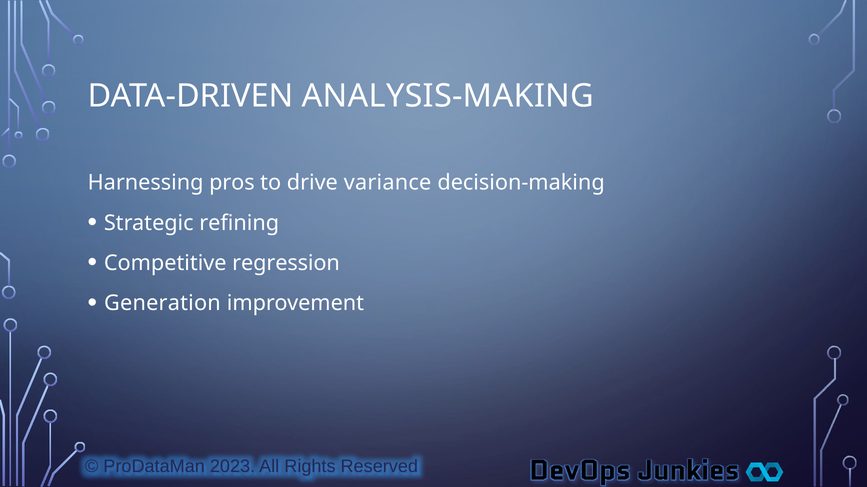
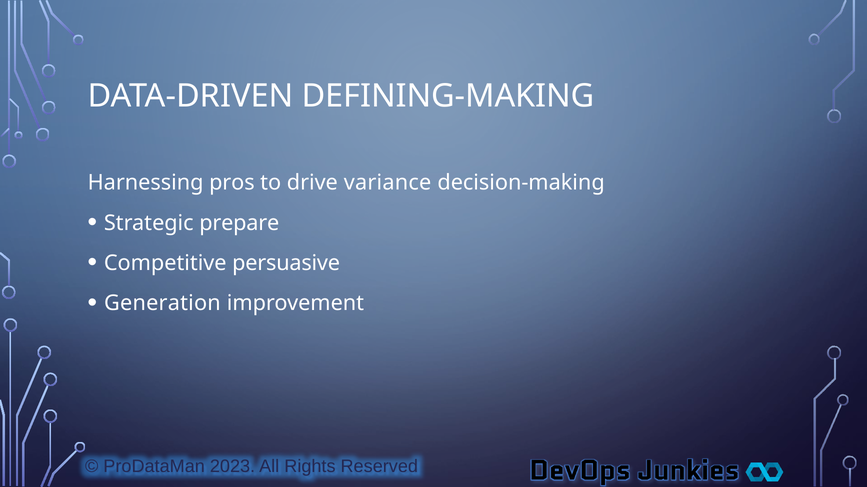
ANALYSIS-MAKING: ANALYSIS-MAKING -> DEFINING-MAKING
refining: refining -> prepare
regression: regression -> persuasive
